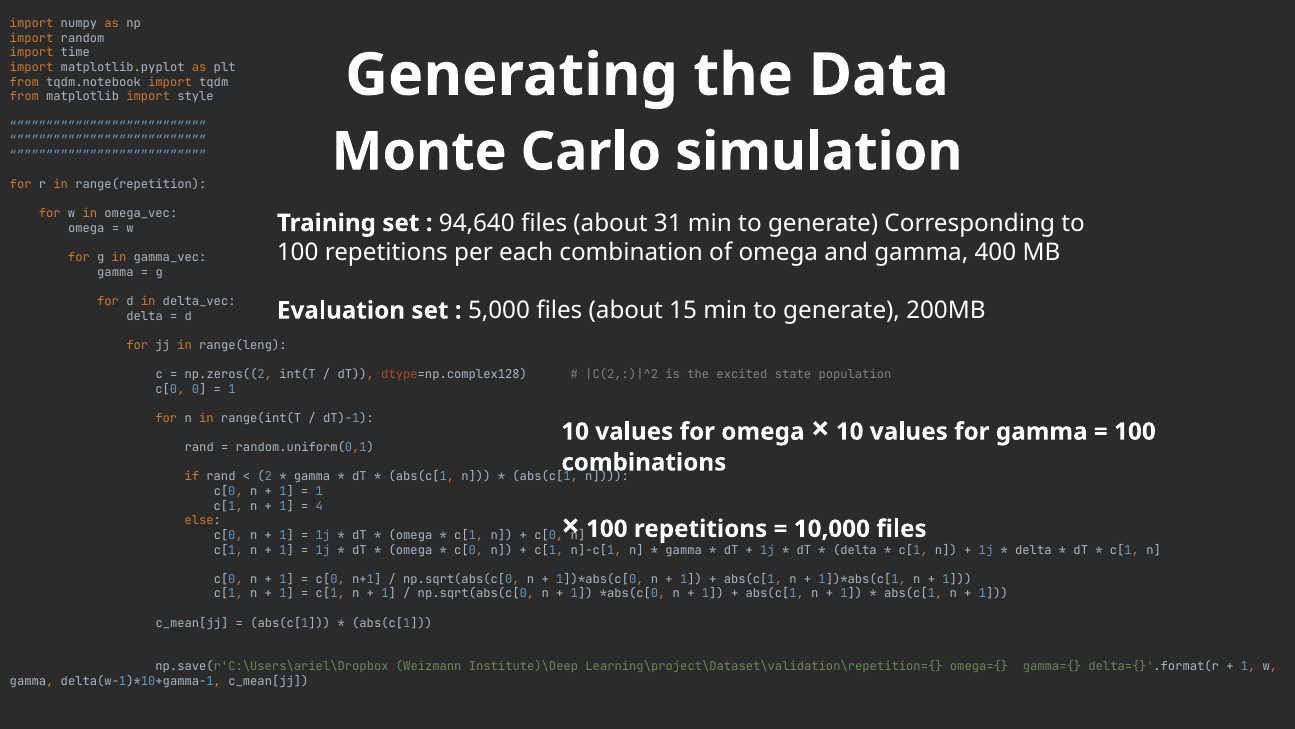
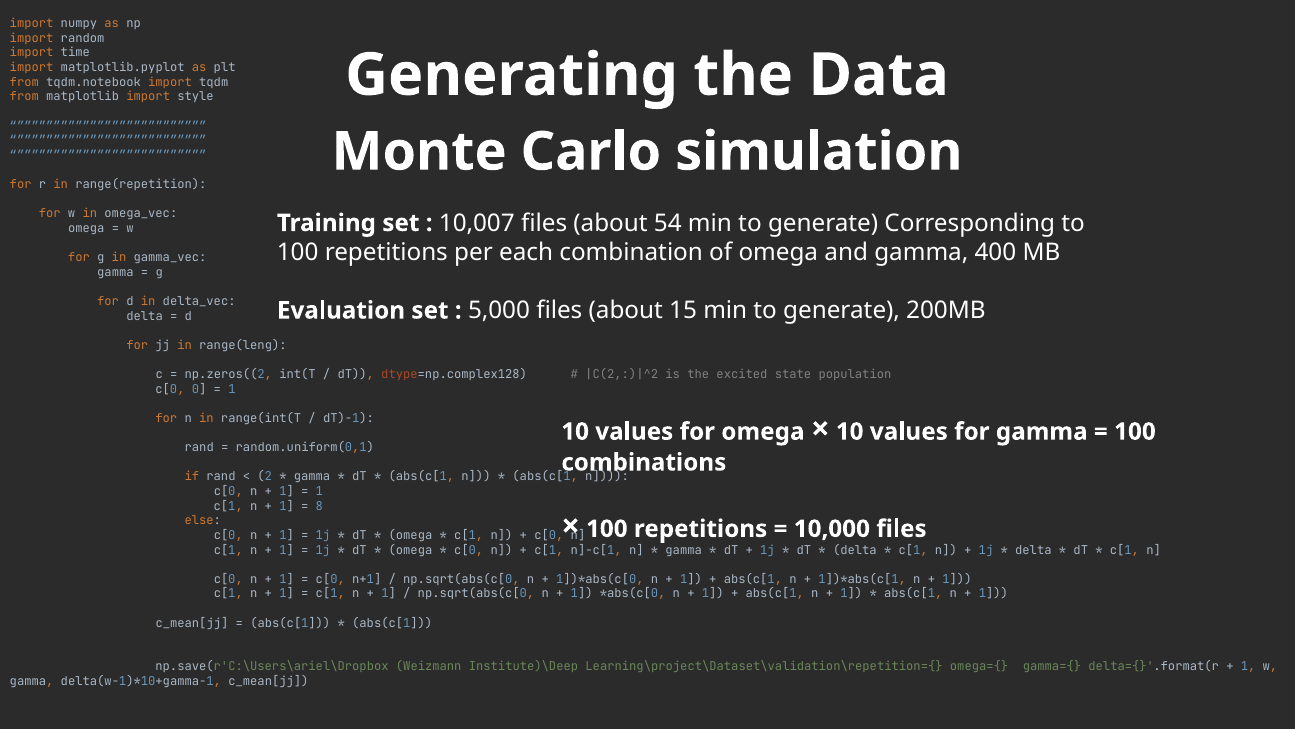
94,640: 94,640 -> 10,007
31: 31 -> 54
4: 4 -> 8
